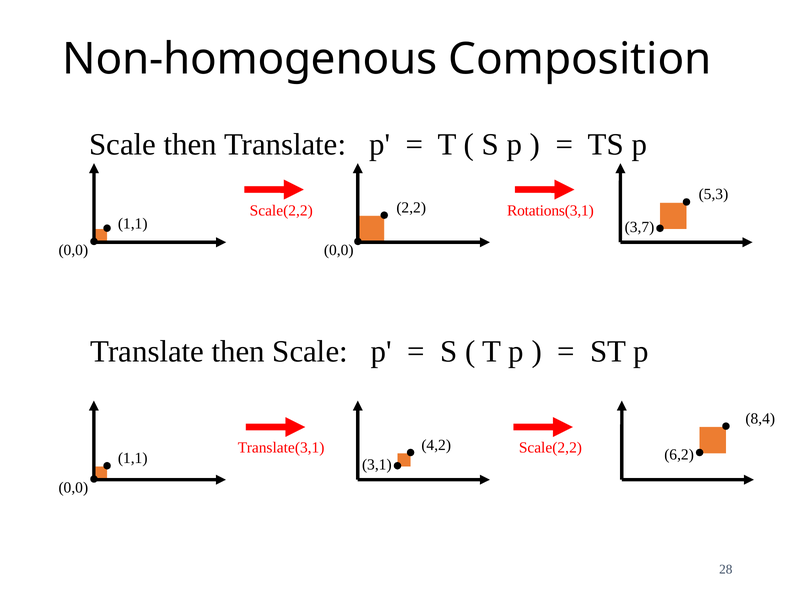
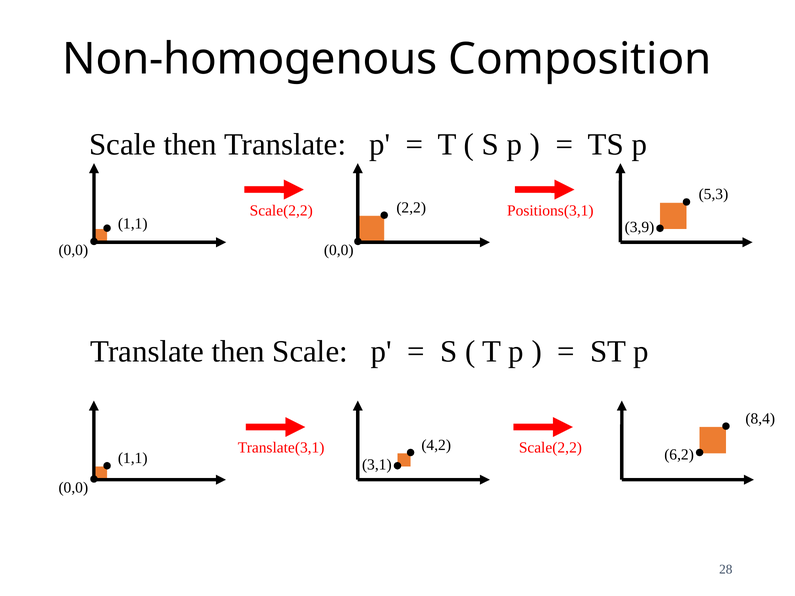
Rotations(3,1: Rotations(3,1 -> Positions(3,1
3,7: 3,7 -> 3,9
